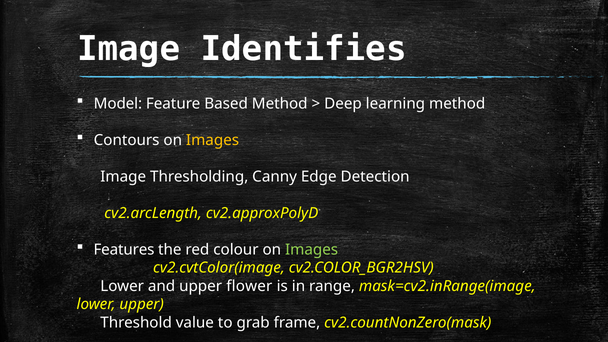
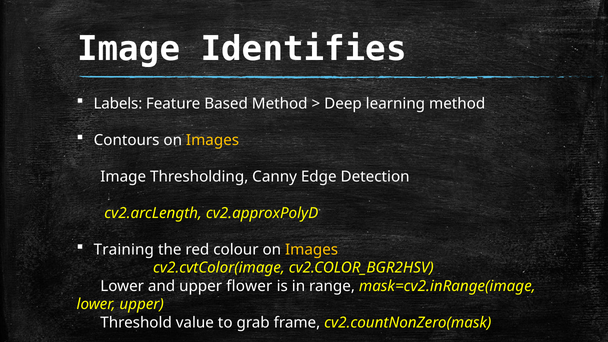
Model: Model -> Labels
Features: Features -> Training
Images at (312, 250) colour: light green -> yellow
